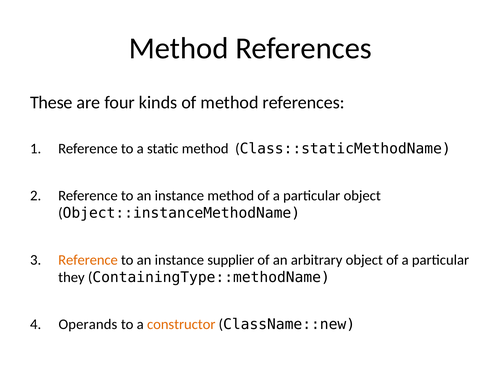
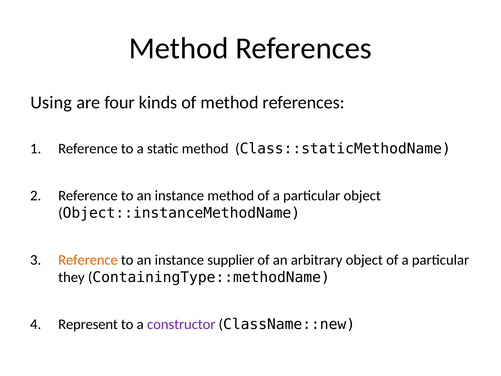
These: These -> Using
Operands: Operands -> Represent
constructor colour: orange -> purple
